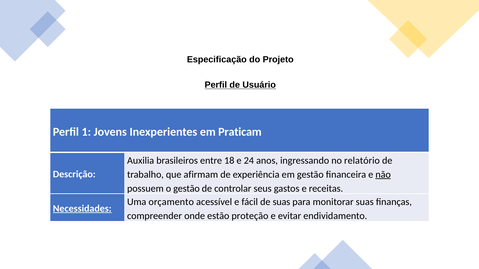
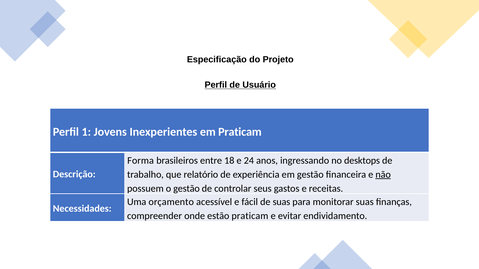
Auxilia: Auxilia -> Forma
relatório: relatório -> desktops
afirmam: afirmam -> relatório
Necessidades underline: present -> none
estão proteção: proteção -> praticam
